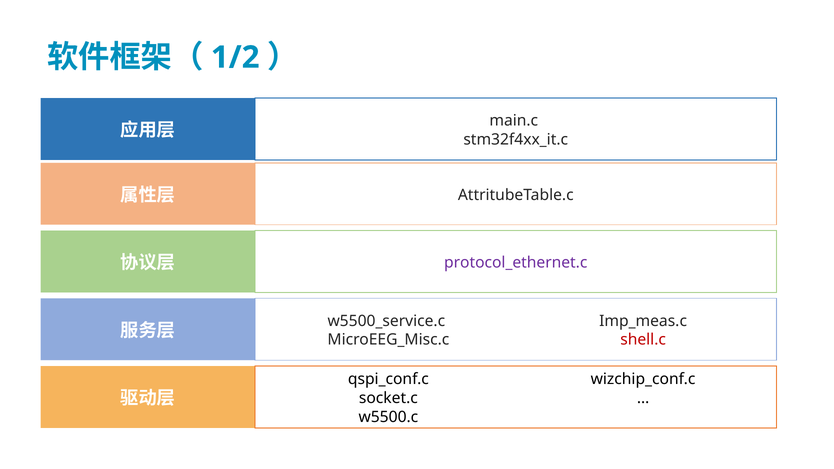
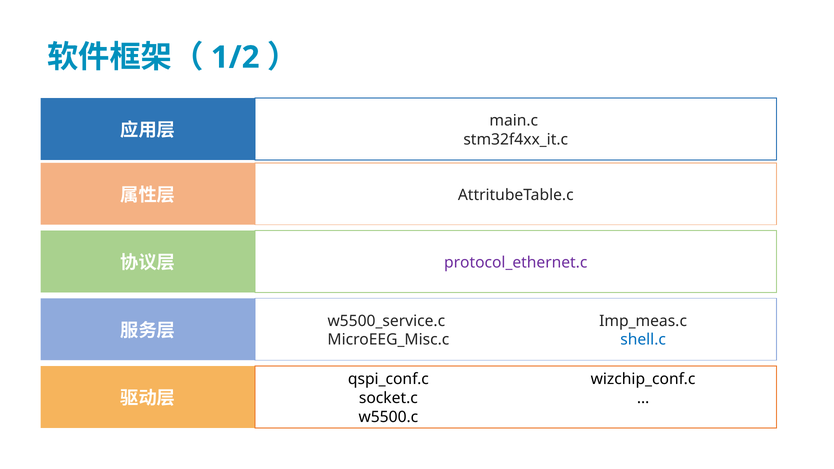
shell.c colour: red -> blue
